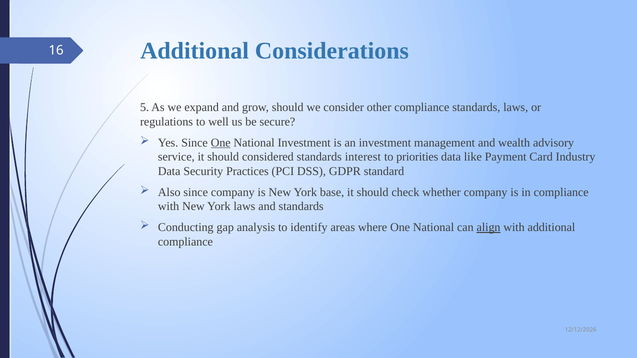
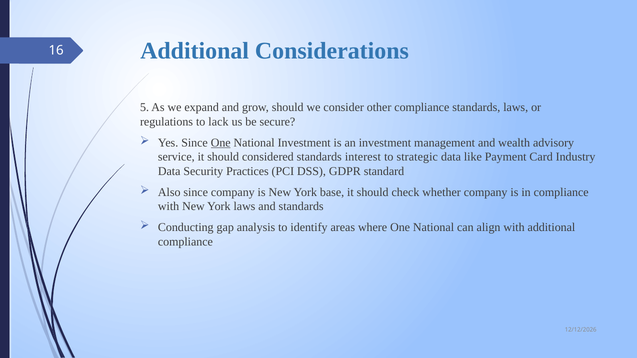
well: well -> lack
priorities: priorities -> strategic
align underline: present -> none
